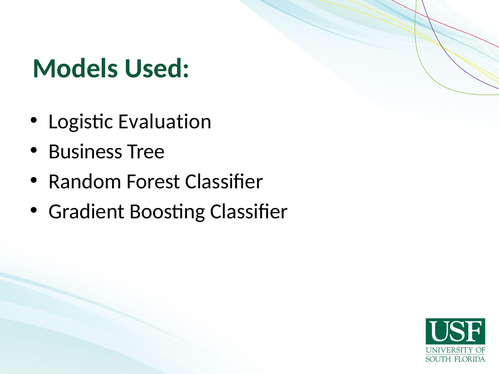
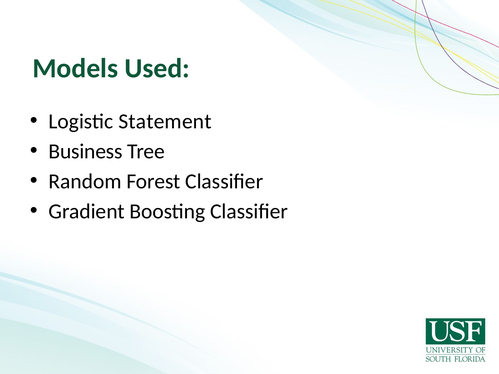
Evaluation: Evaluation -> Statement
